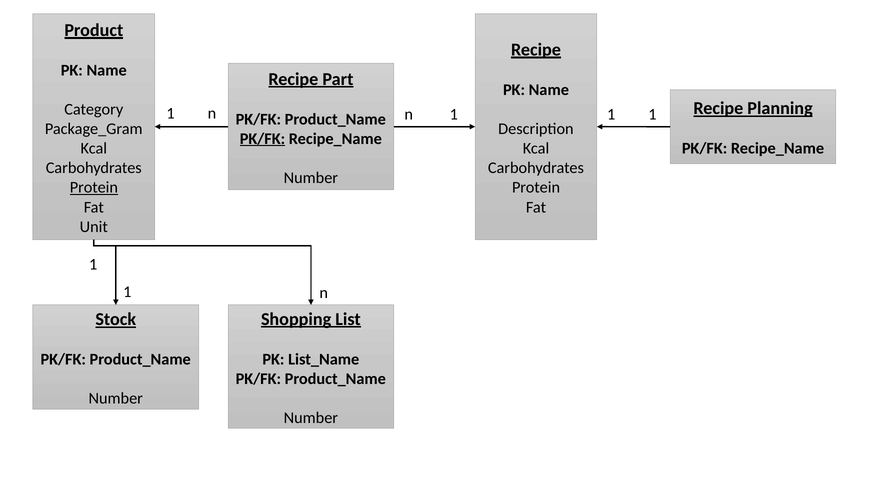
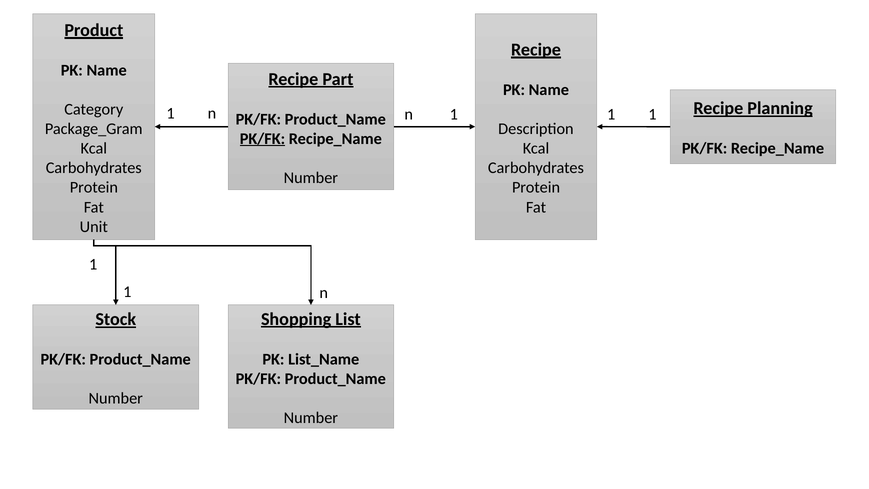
Protein at (94, 188) underline: present -> none
